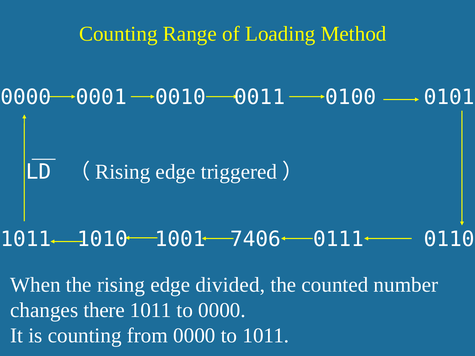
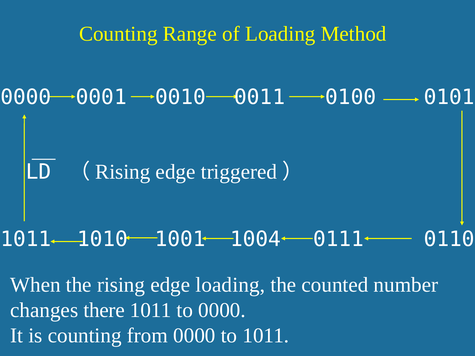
7406: 7406 -> 1004
edge divided: divided -> loading
